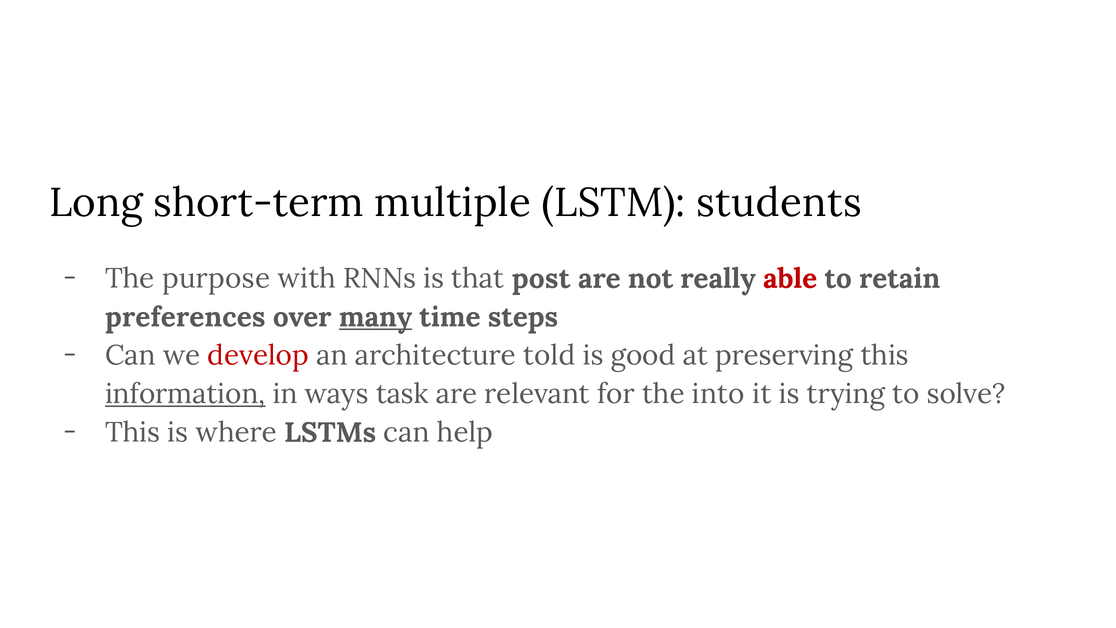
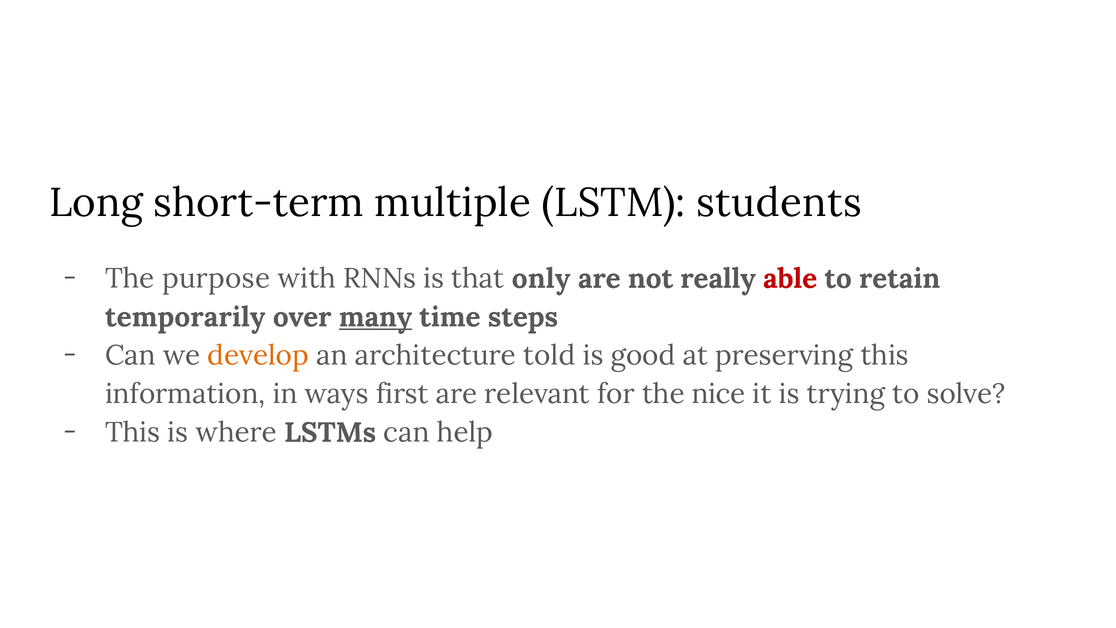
post: post -> only
preferences: preferences -> temporarily
develop colour: red -> orange
information underline: present -> none
task: task -> first
into: into -> nice
